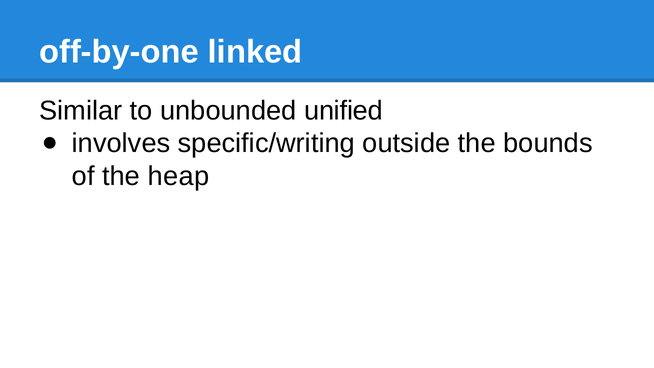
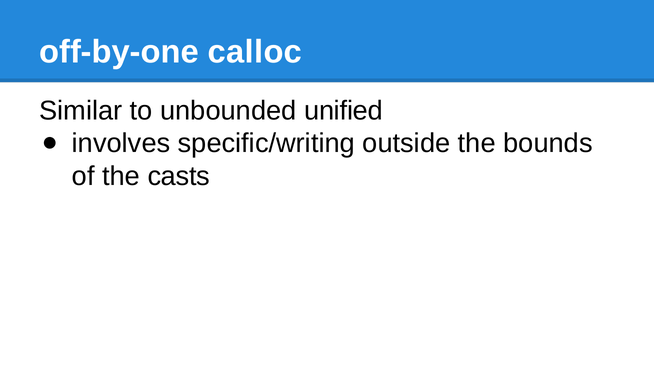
linked: linked -> calloc
heap: heap -> casts
